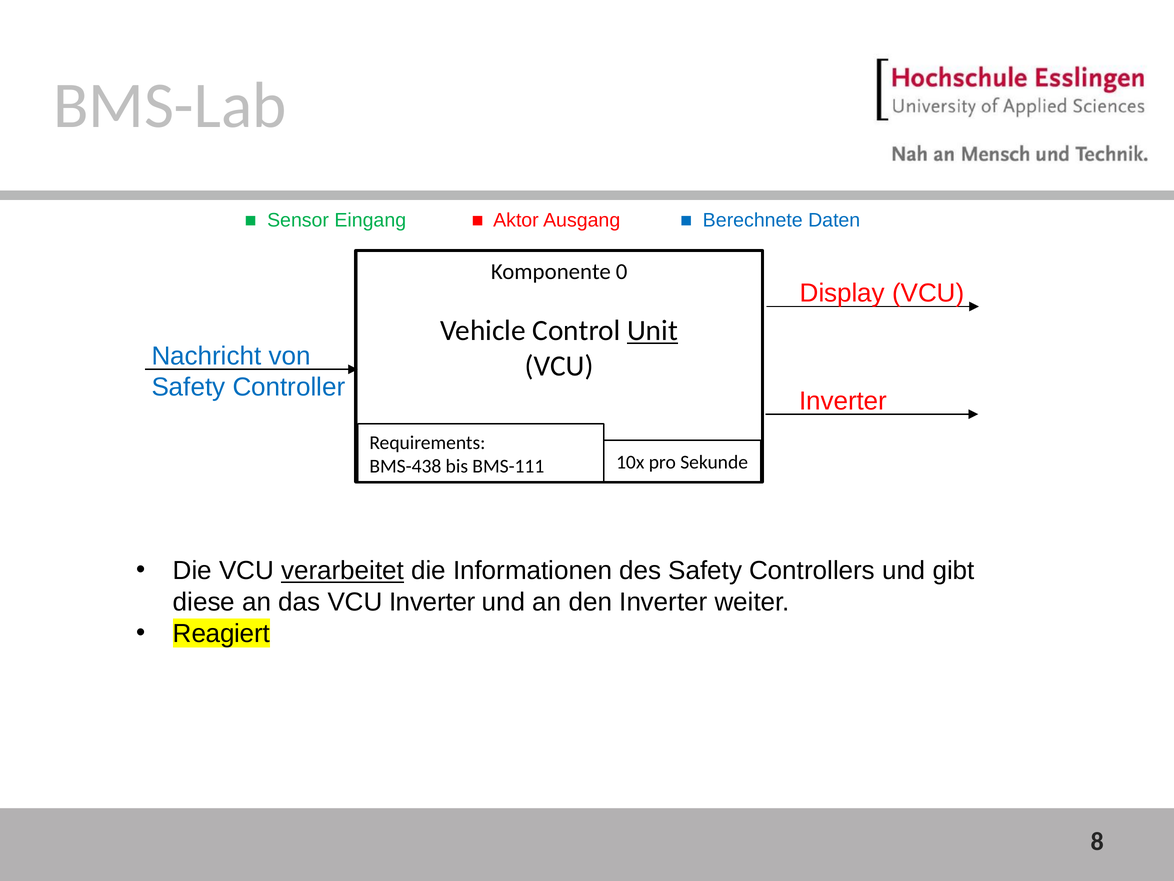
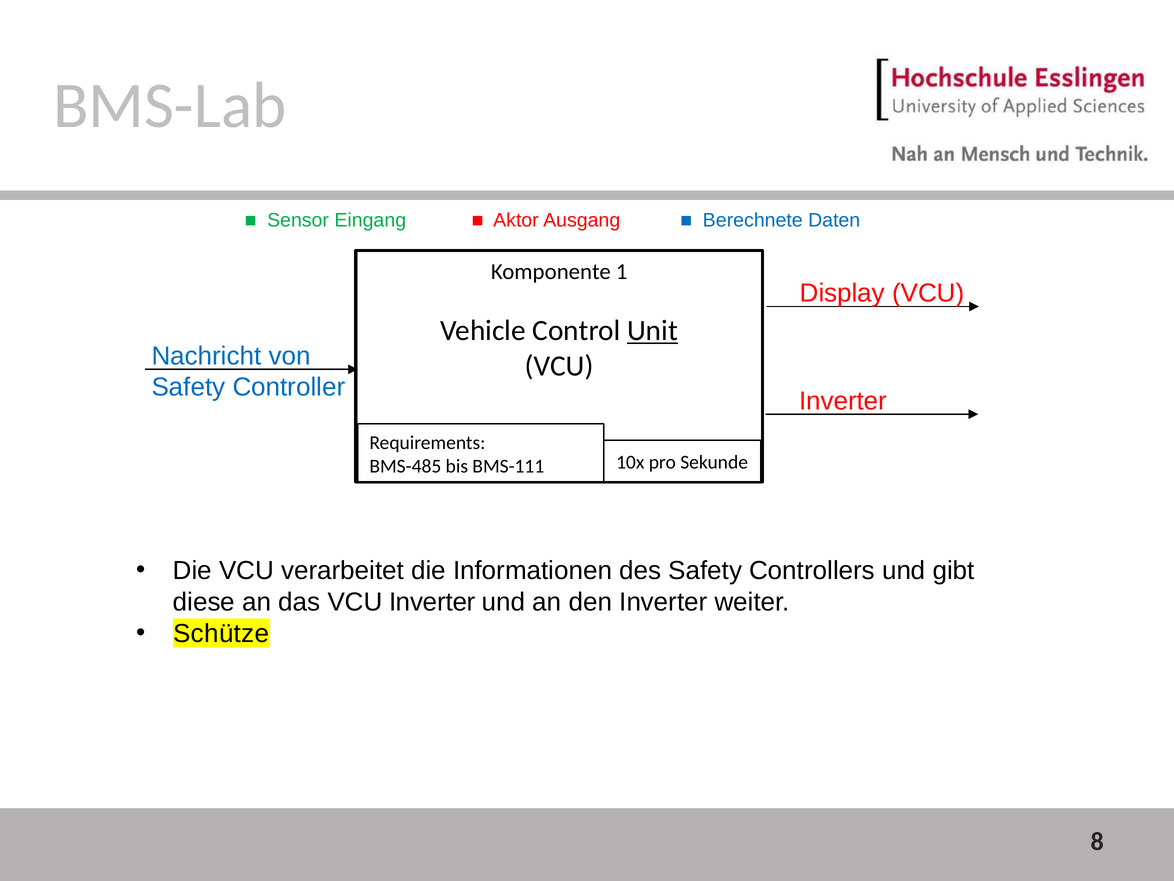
0: 0 -> 1
BMS-438: BMS-438 -> BMS-485
verarbeitet underline: present -> none
Reagiert: Reagiert -> Schütze
